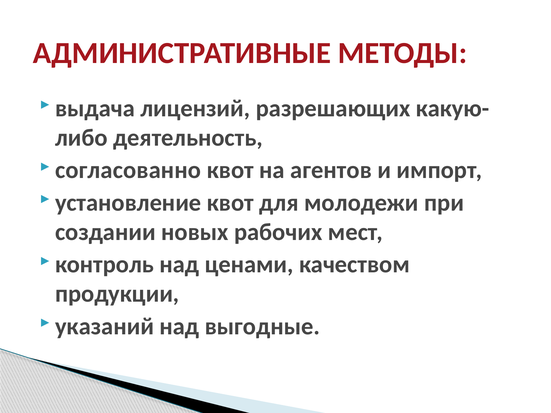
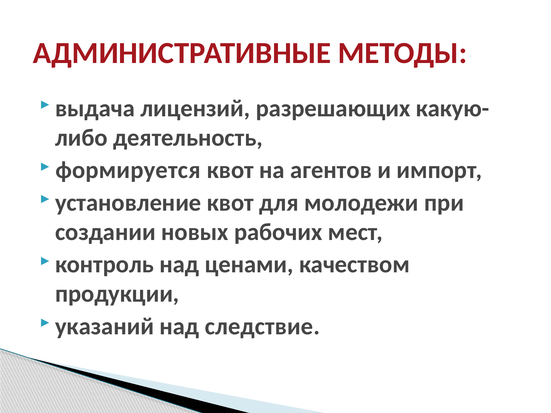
согласованно: согласованно -> формируется
выгодные: выгодные -> следствие
